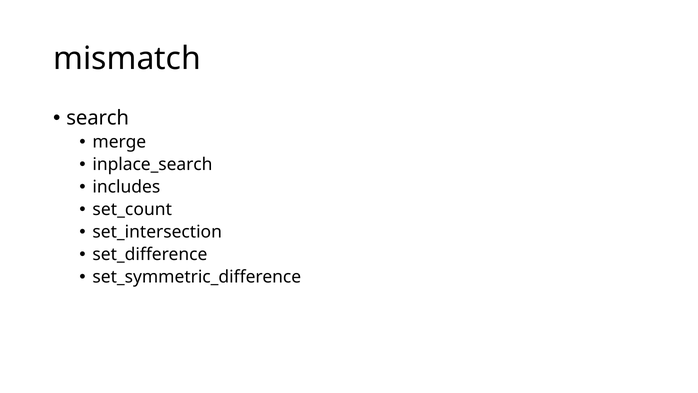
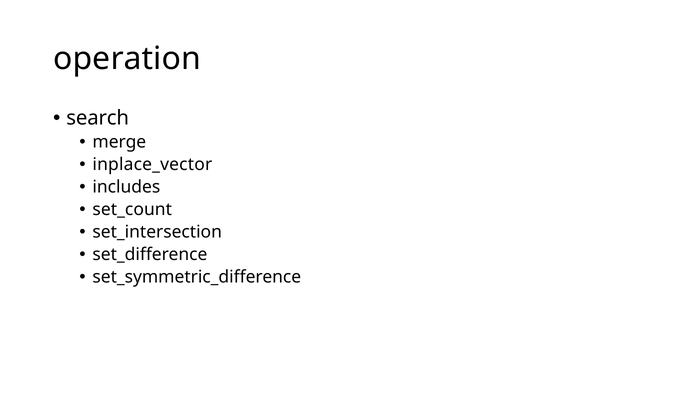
mismatch: mismatch -> operation
inplace_search: inplace_search -> inplace_vector
